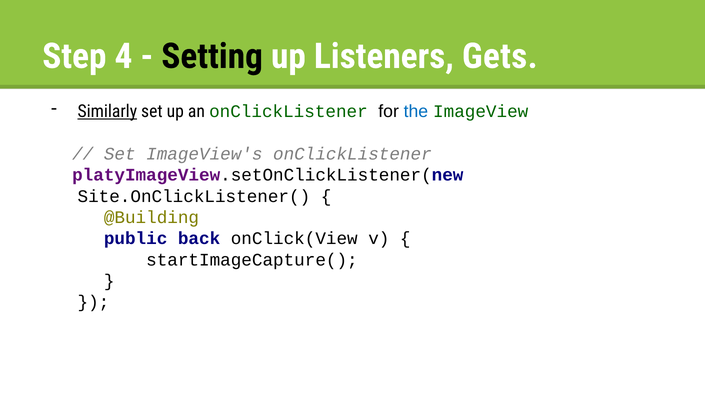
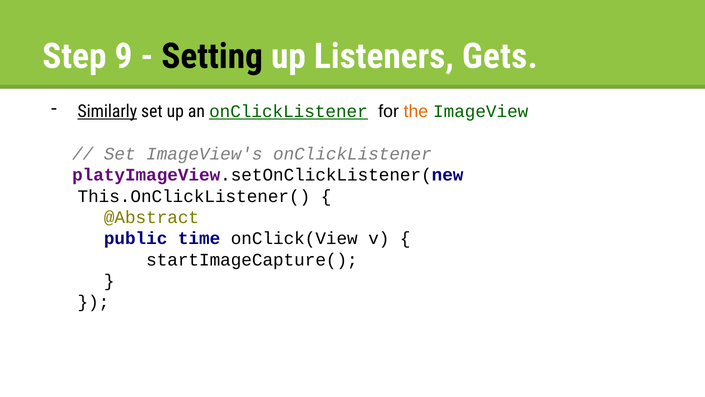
4: 4 -> 9
onClickListener at (288, 111) underline: none -> present
the colour: blue -> orange
Site.OnClickListener(: Site.OnClickListener( -> This.OnClickListener(
@Building: @Building -> @Abstract
back: back -> time
